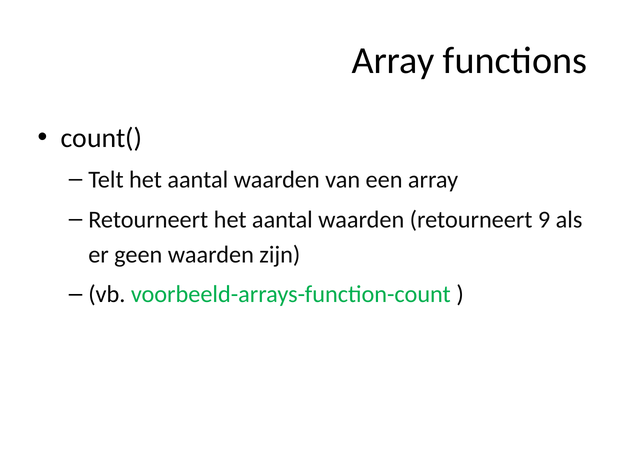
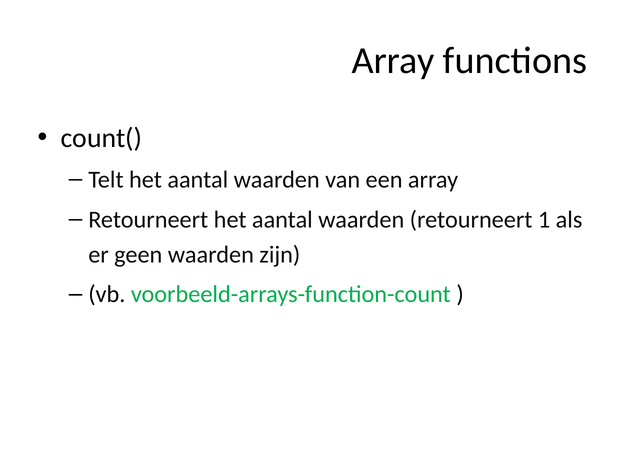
9: 9 -> 1
